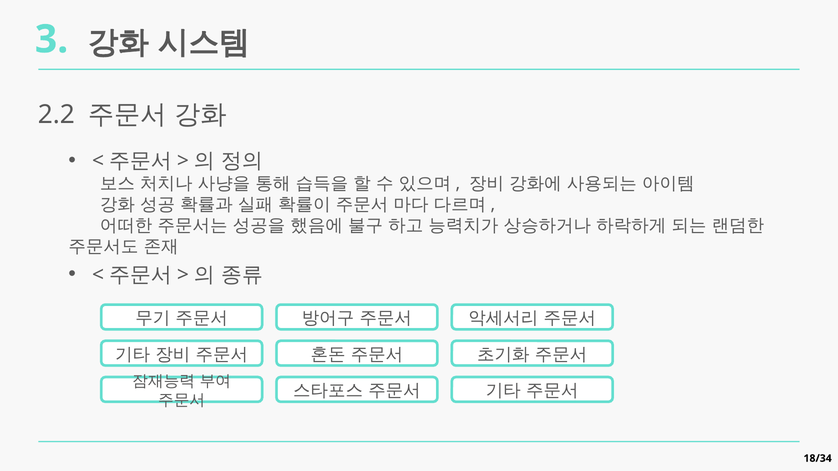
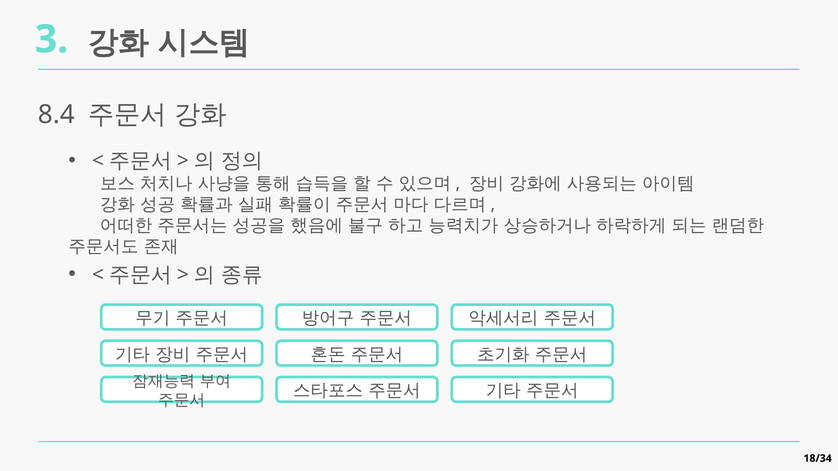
2.2: 2.2 -> 8.4
